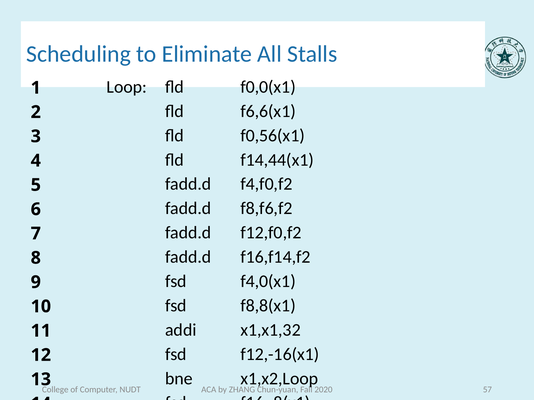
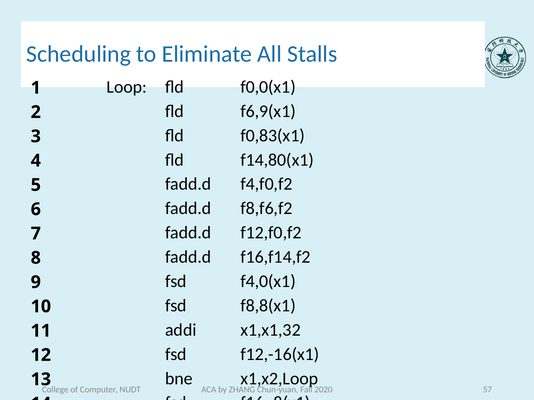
f6,6(x1: f6,6(x1 -> f6,9(x1
f0,56(x1: f0,56(x1 -> f0,83(x1
f14,44(x1: f14,44(x1 -> f14,80(x1
